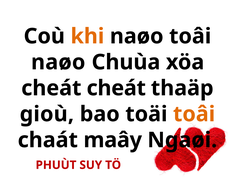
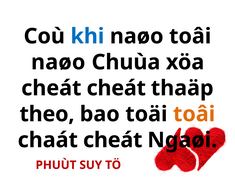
khi colour: orange -> blue
gioù: gioù -> theo
chaát maây: maây -> cheát
